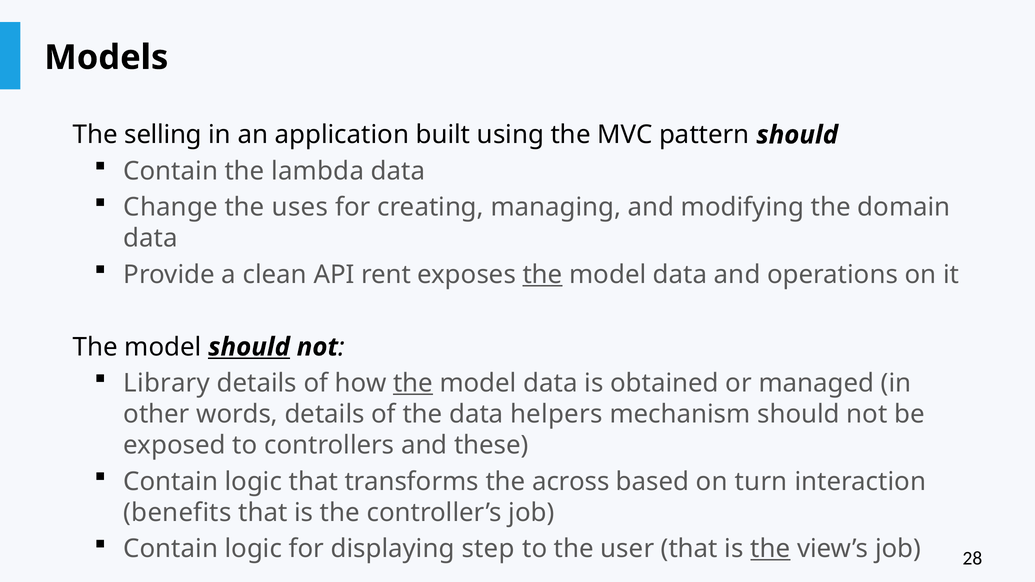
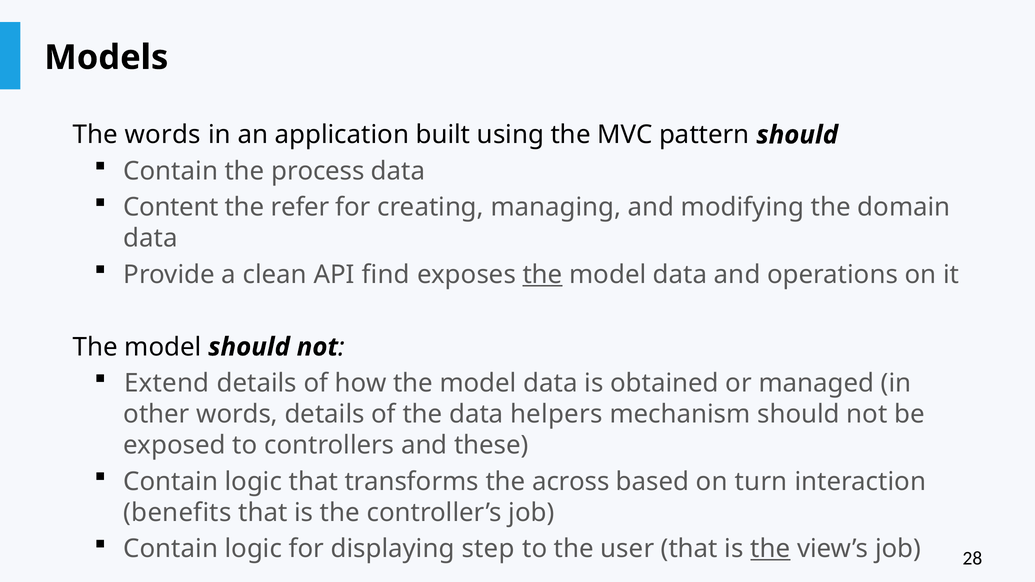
The selling: selling -> words
lambda: lambda -> process
Change: Change -> Content
uses: uses -> refer
rent: rent -> find
should at (249, 347) underline: present -> none
Library: Library -> Extend
the at (413, 383) underline: present -> none
